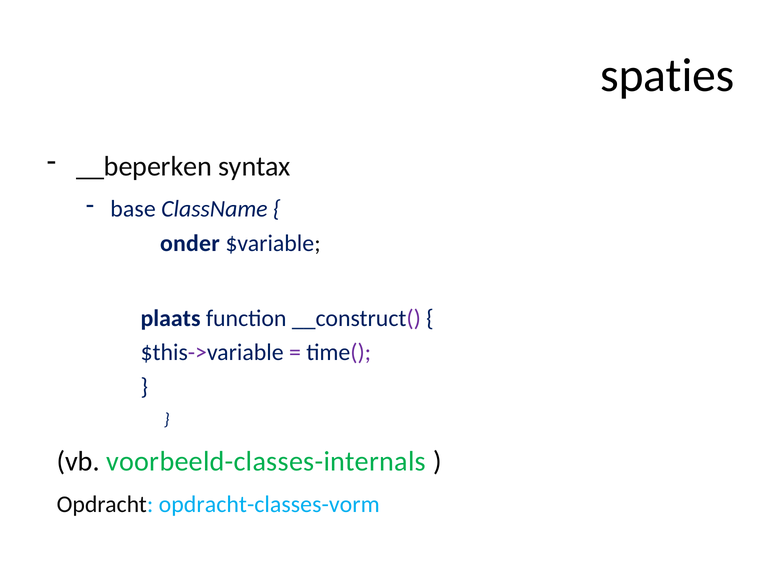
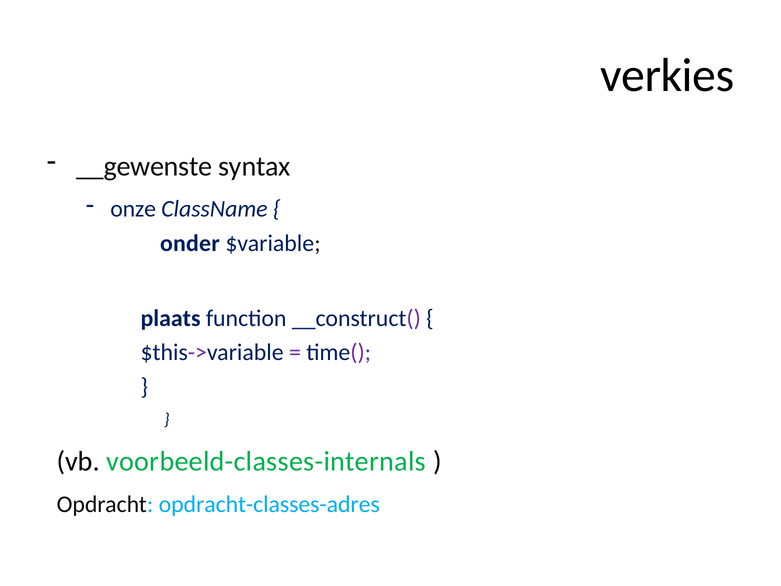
spaties: spaties -> verkies
__beperken: __beperken -> __gewenste
base: base -> onze
opdracht-classes-vorm: opdracht-classes-vorm -> opdracht-classes-adres
